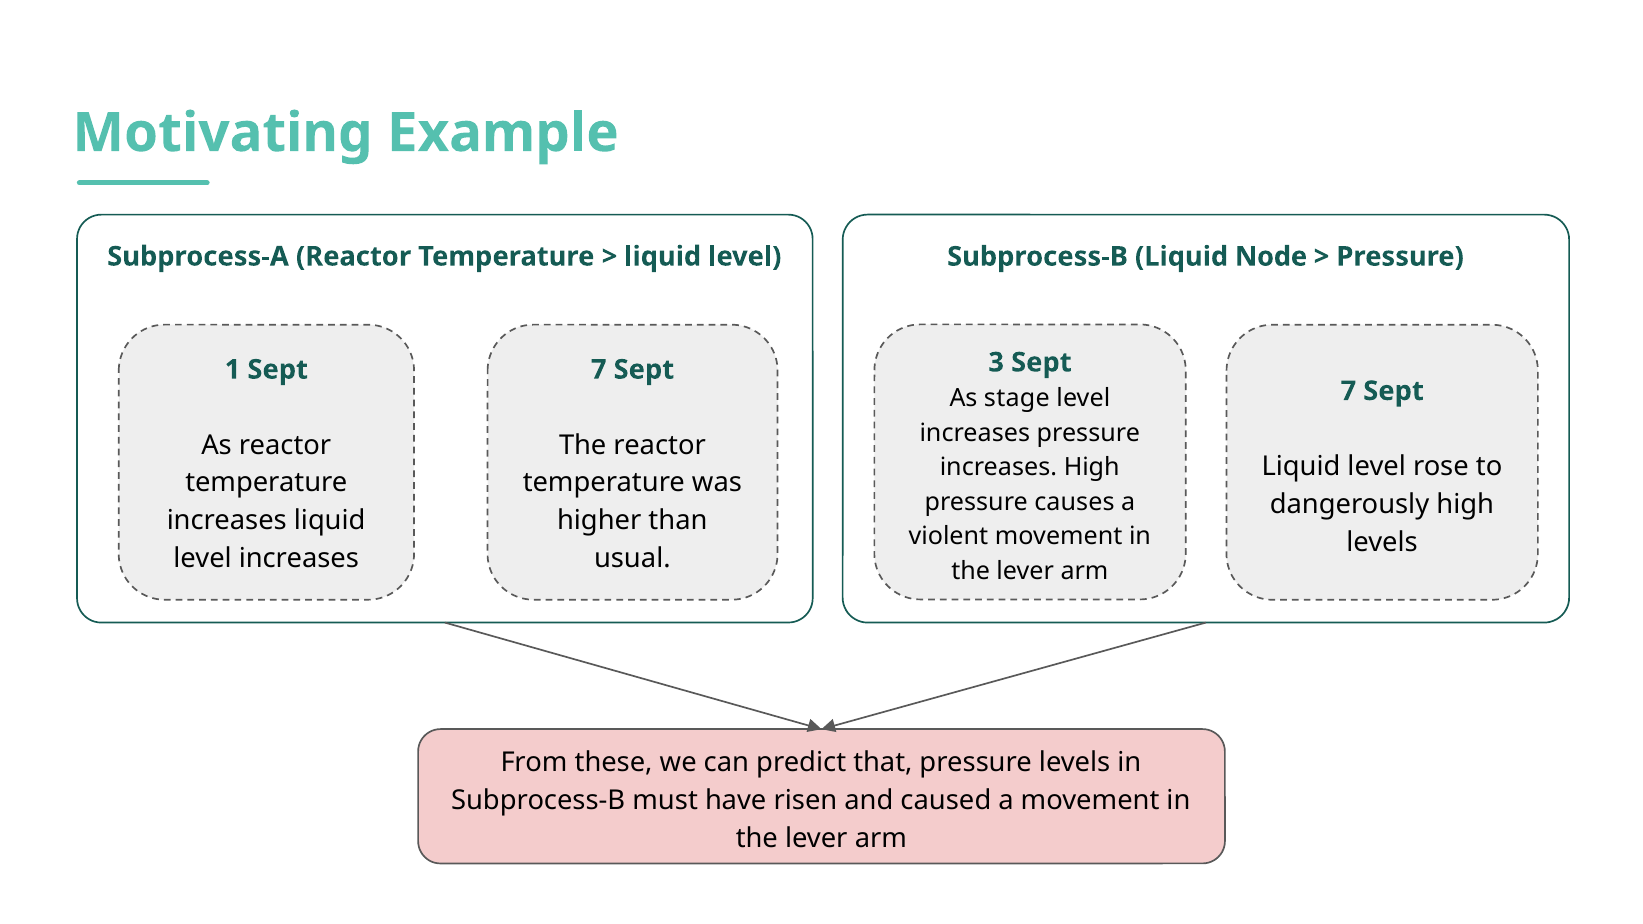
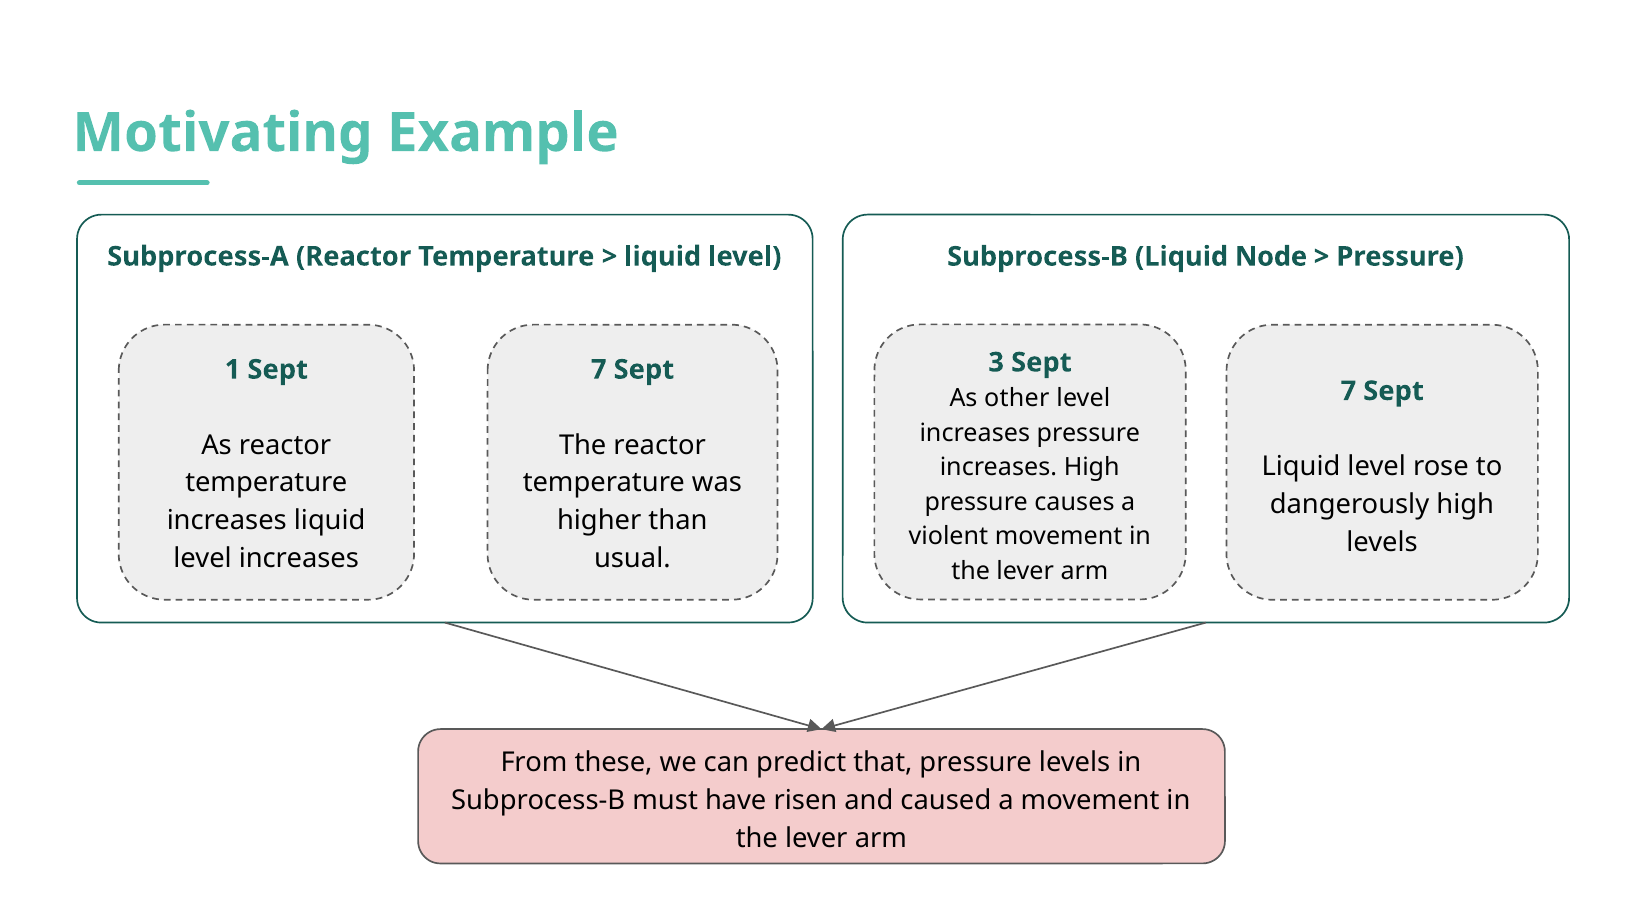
stage: stage -> other
